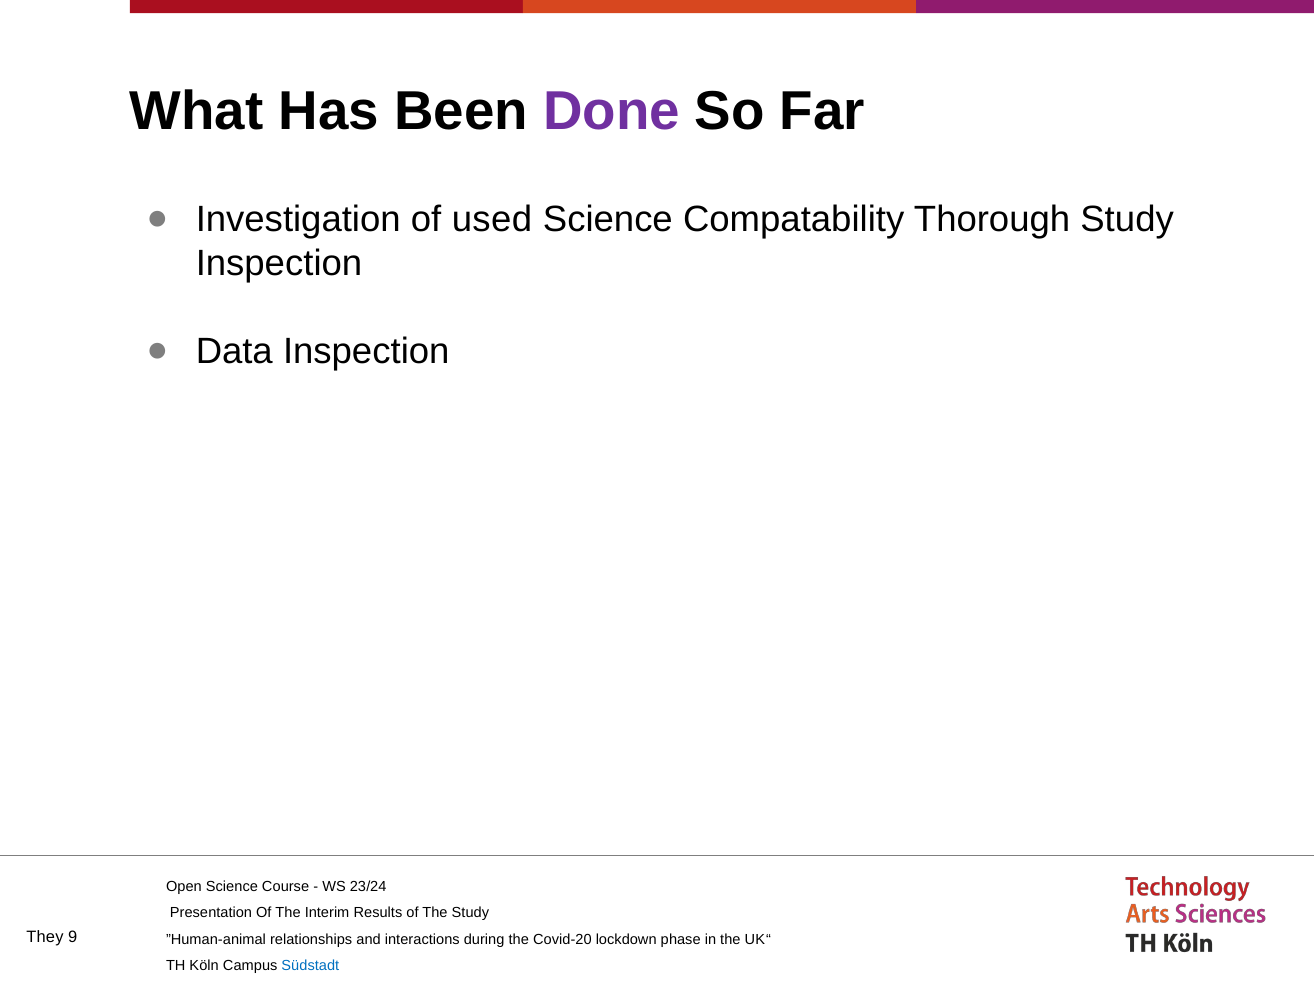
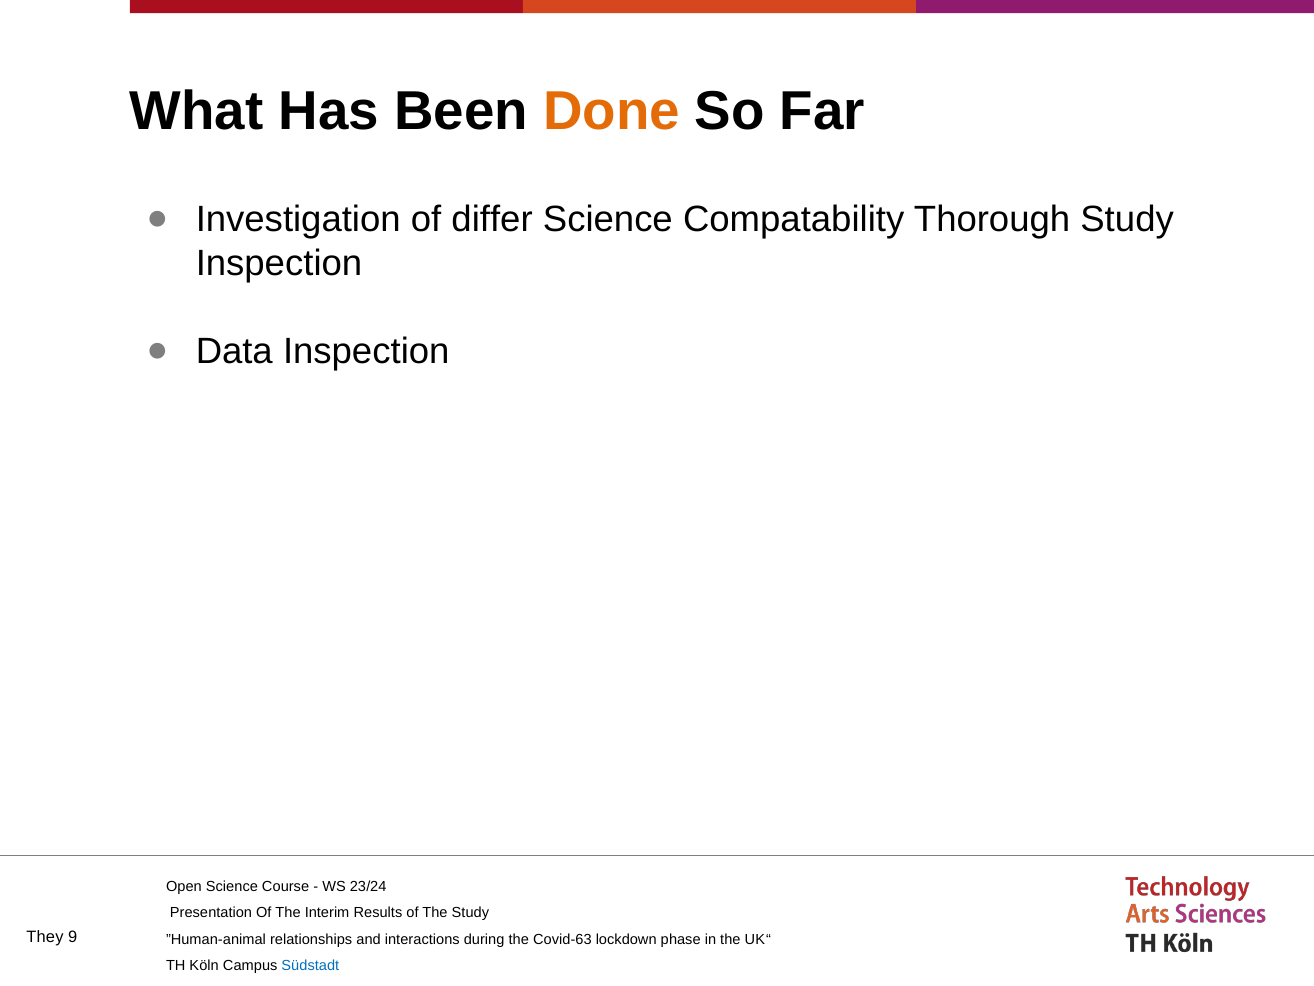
Done colour: purple -> orange
used: used -> differ
Covid-20: Covid-20 -> Covid-63
